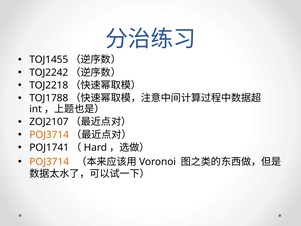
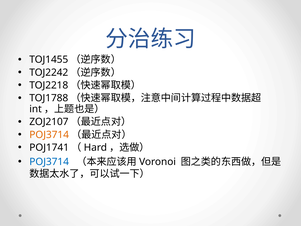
POJ3714 at (49, 162) colour: orange -> blue
